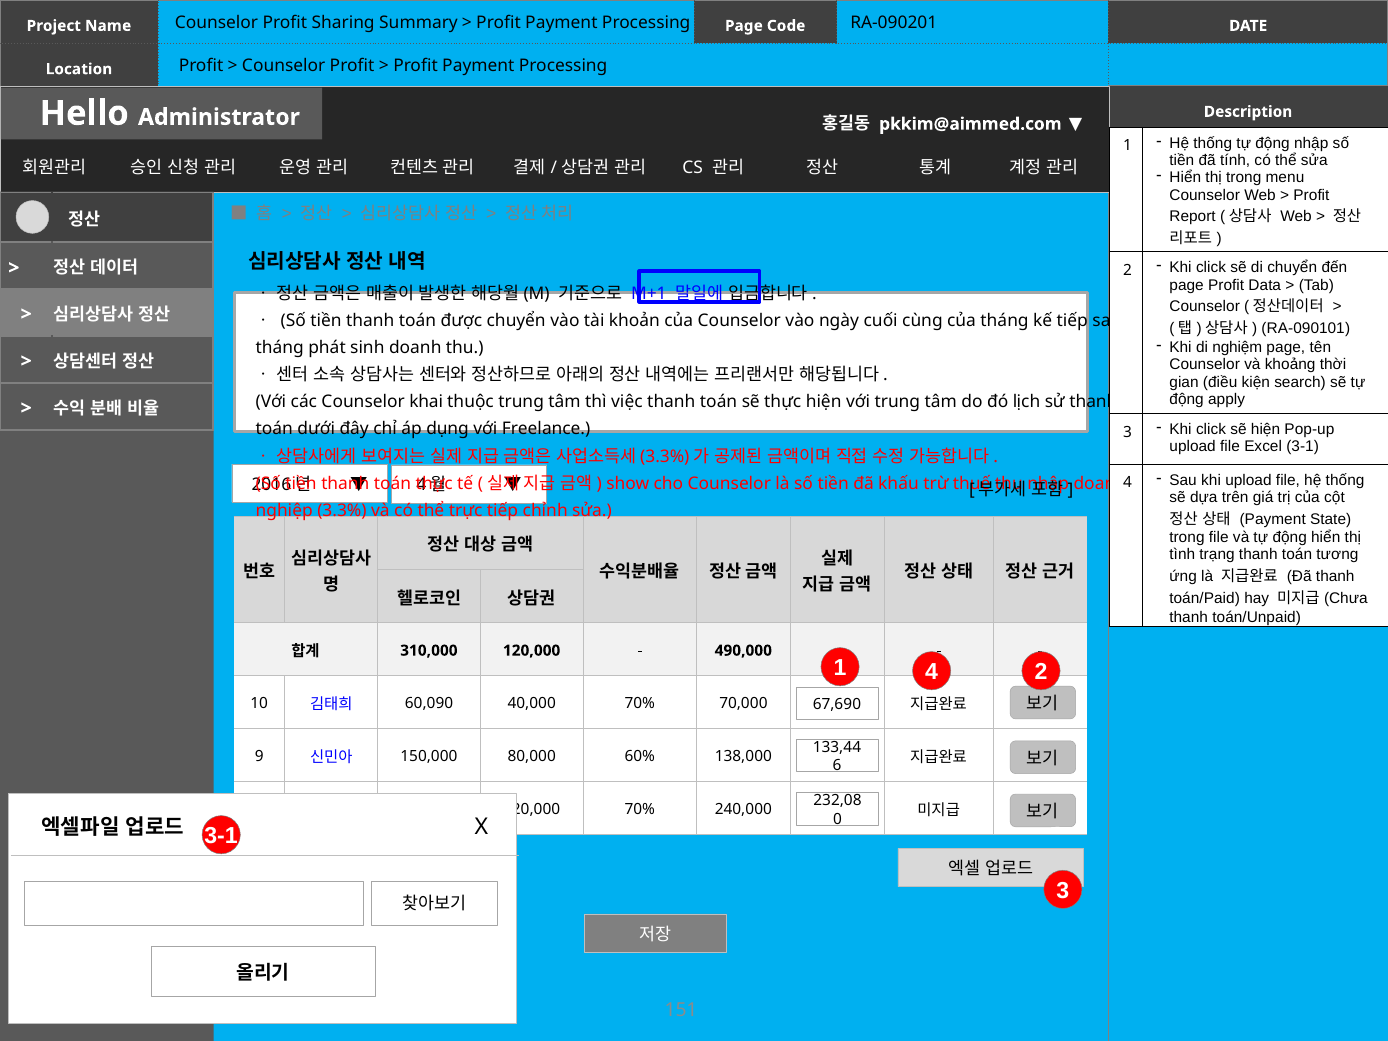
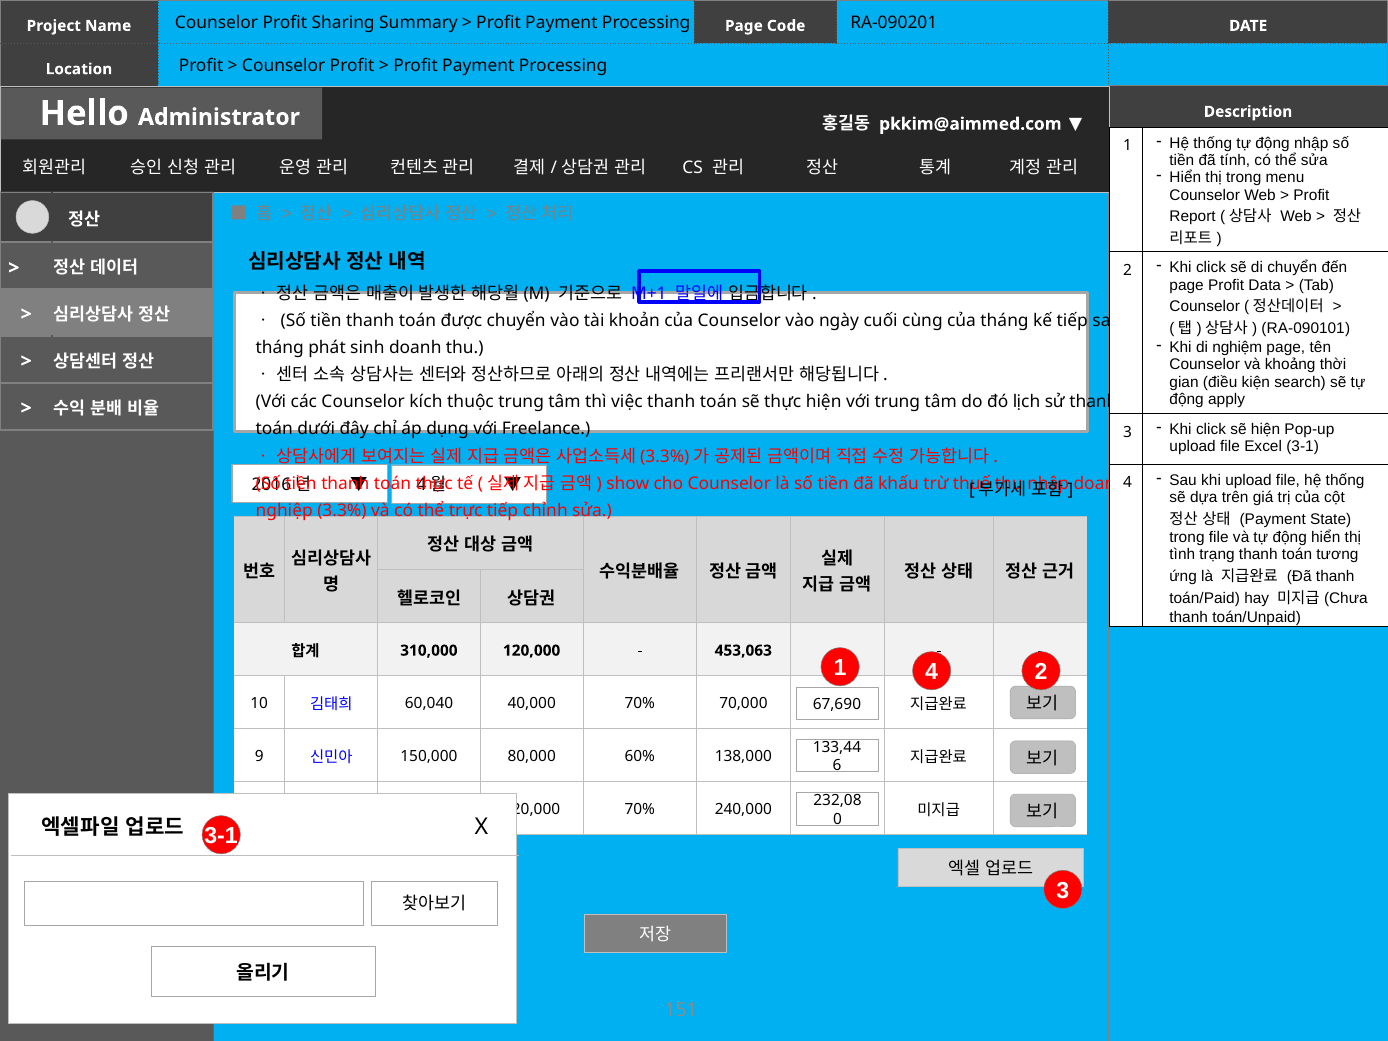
khai: khai -> kích
490,000: 490,000 -> 453,063
60,090: 60,090 -> 60,040
